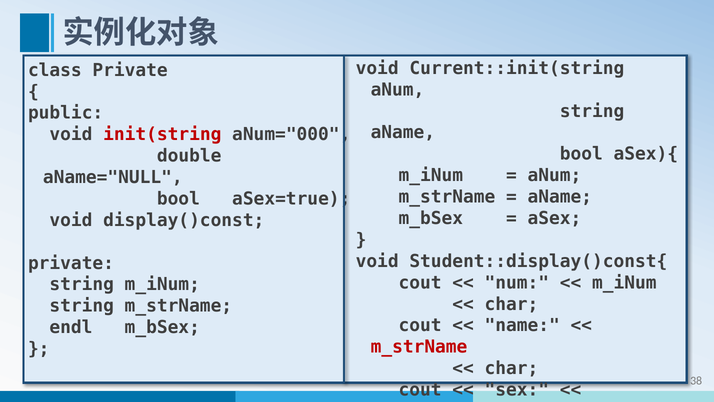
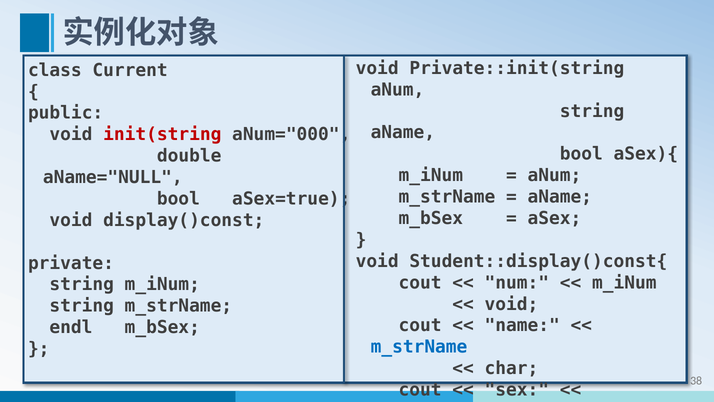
Current::init(string: Current::init(string -> Private::init(string
class Private: Private -> Current
char at (511, 304): char -> void
m_strName at (419, 347) colour: red -> blue
